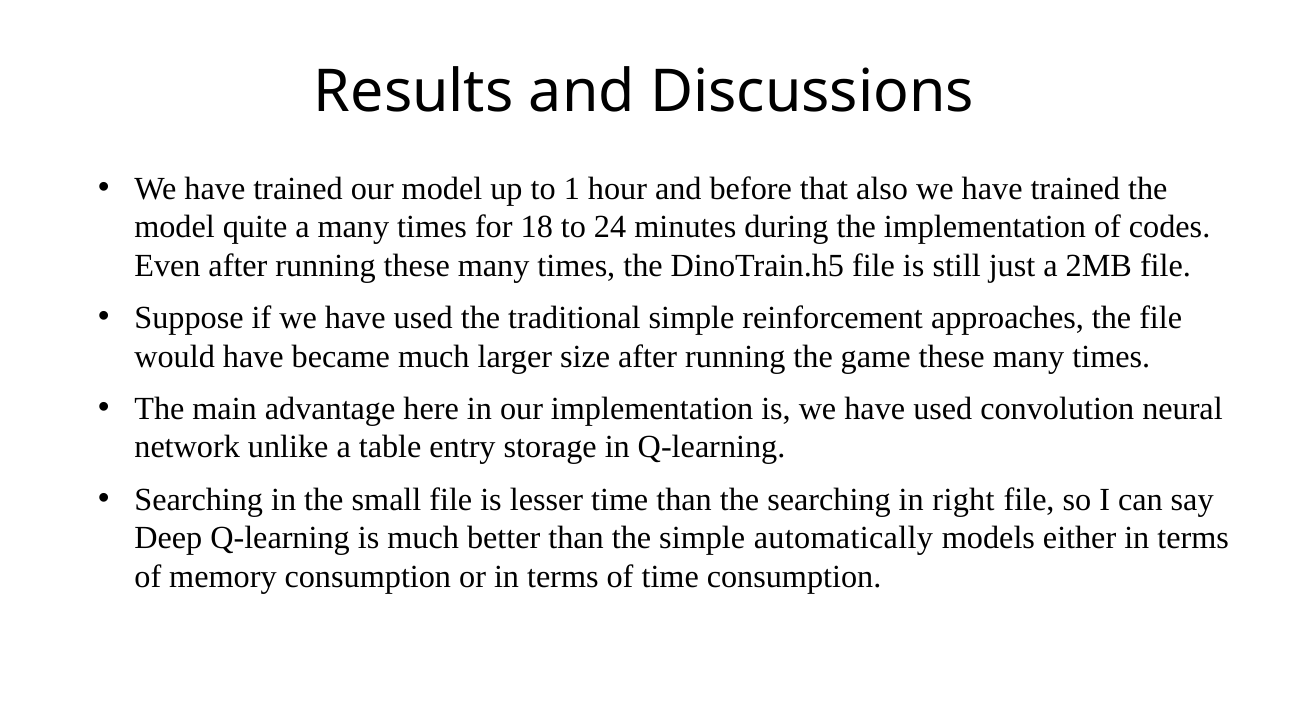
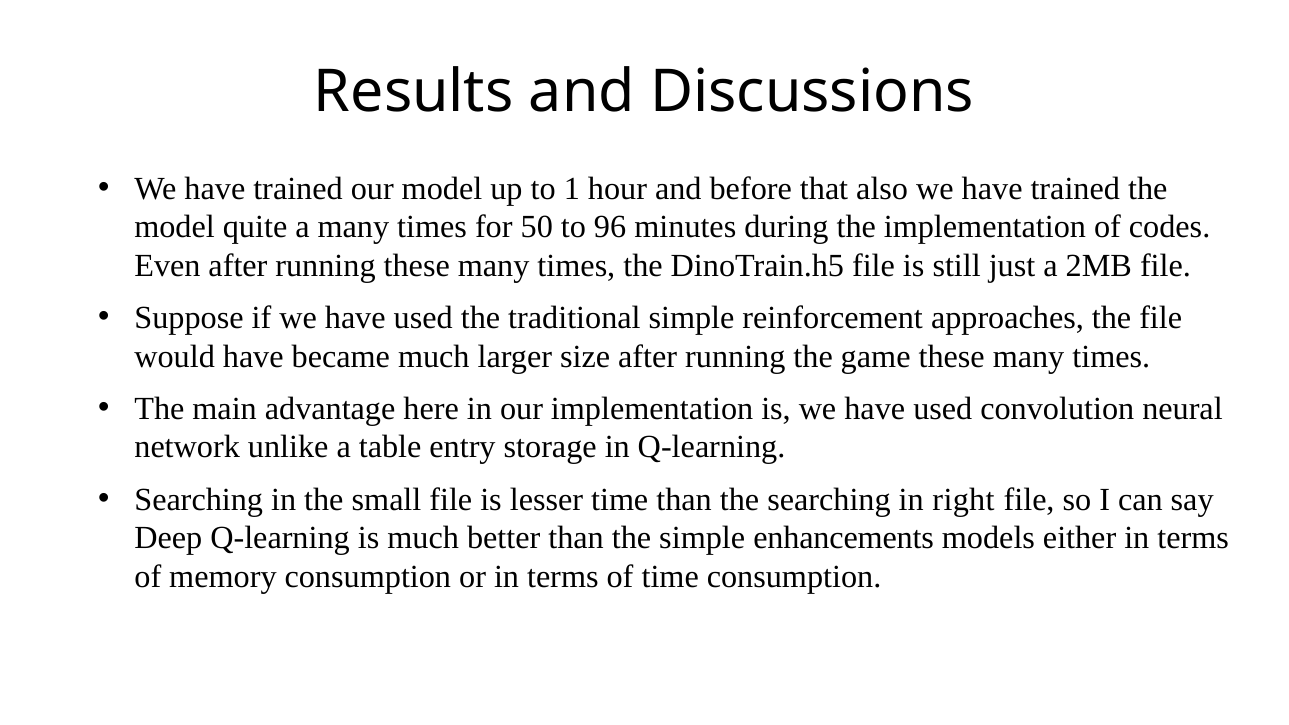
18: 18 -> 50
24: 24 -> 96
automatically: automatically -> enhancements
